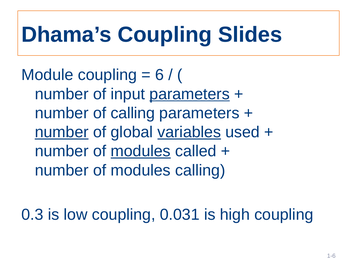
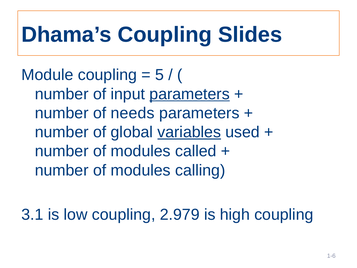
6: 6 -> 5
of calling: calling -> needs
number at (62, 132) underline: present -> none
modules at (141, 151) underline: present -> none
0.3: 0.3 -> 3.1
0.031: 0.031 -> 2.979
